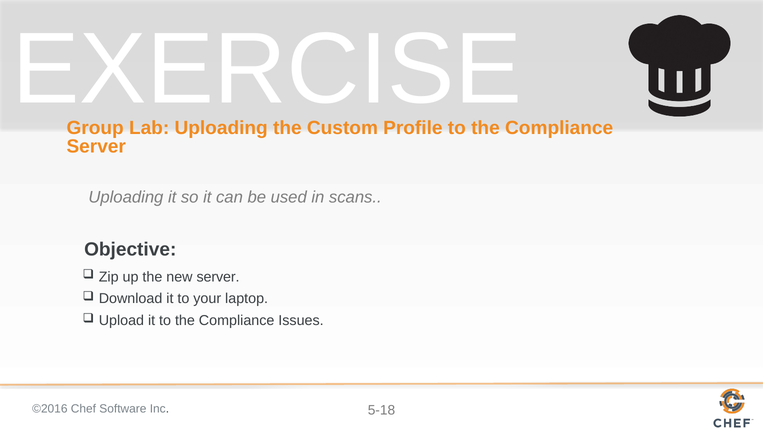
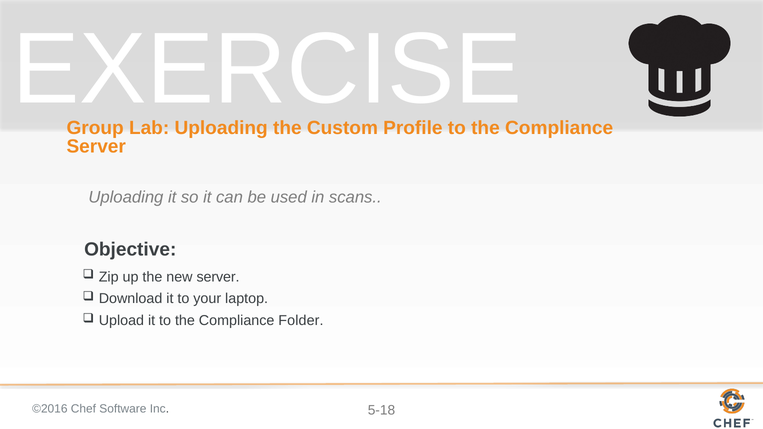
Issues: Issues -> Folder
